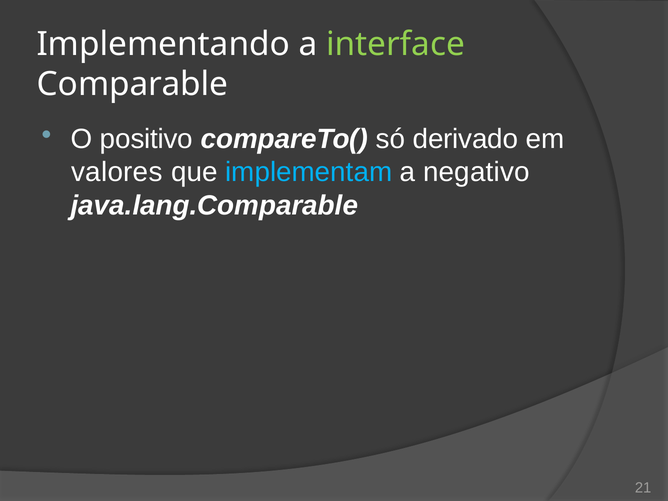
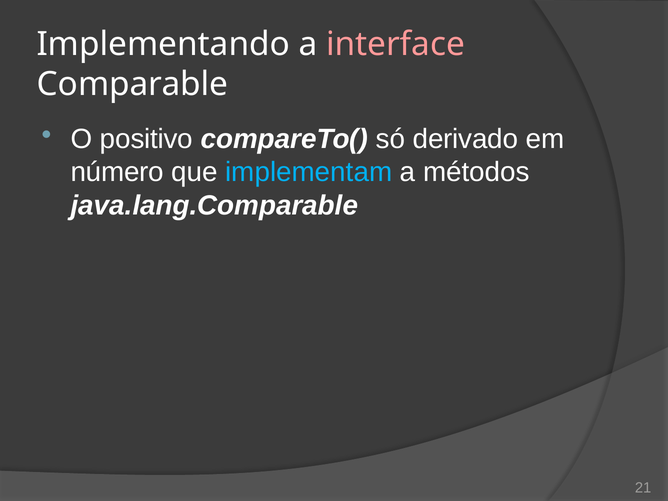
interface colour: light green -> pink
valores: valores -> número
negativo: negativo -> métodos
